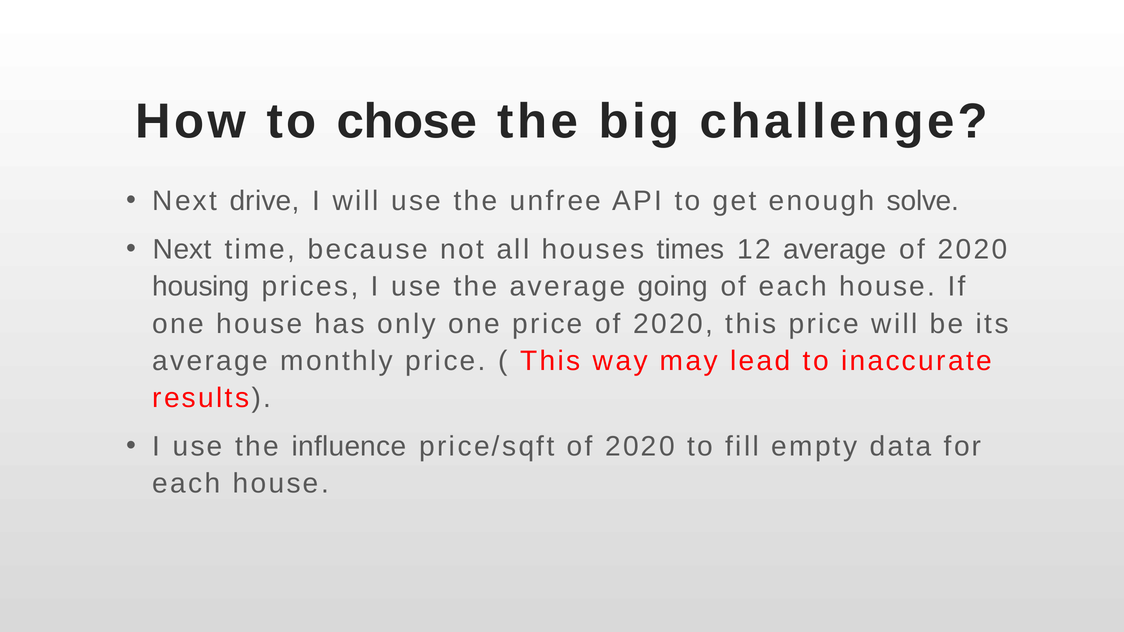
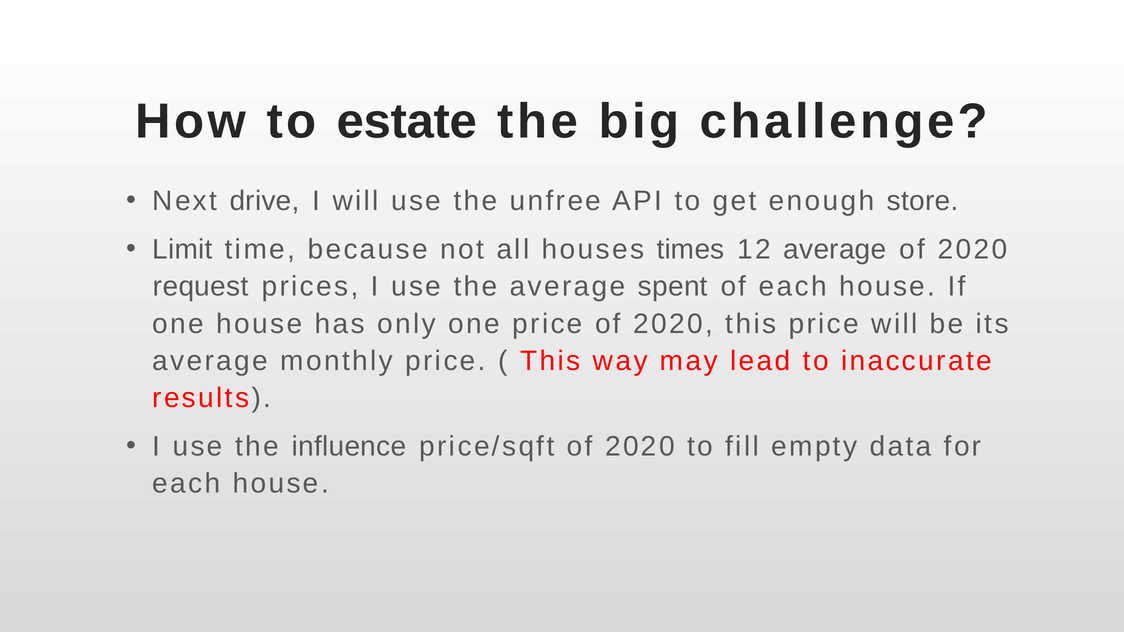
chose: chose -> estate
solve: solve -> store
Next at (182, 250): Next -> Limit
housing: housing -> request
going: going -> spent
